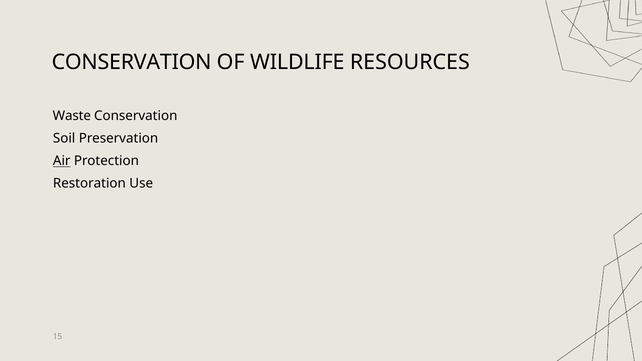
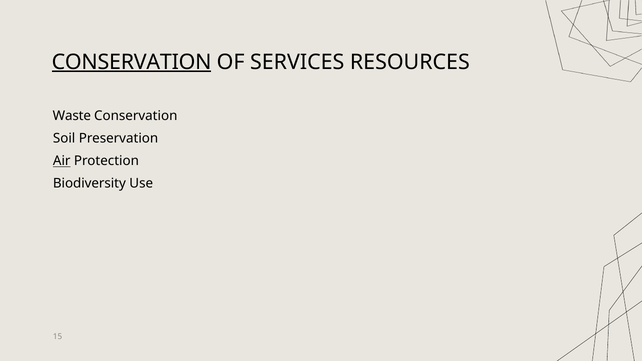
CONSERVATION at (132, 62) underline: none -> present
WILDLIFE: WILDLIFE -> SERVICES
Restoration: Restoration -> Biodiversity
